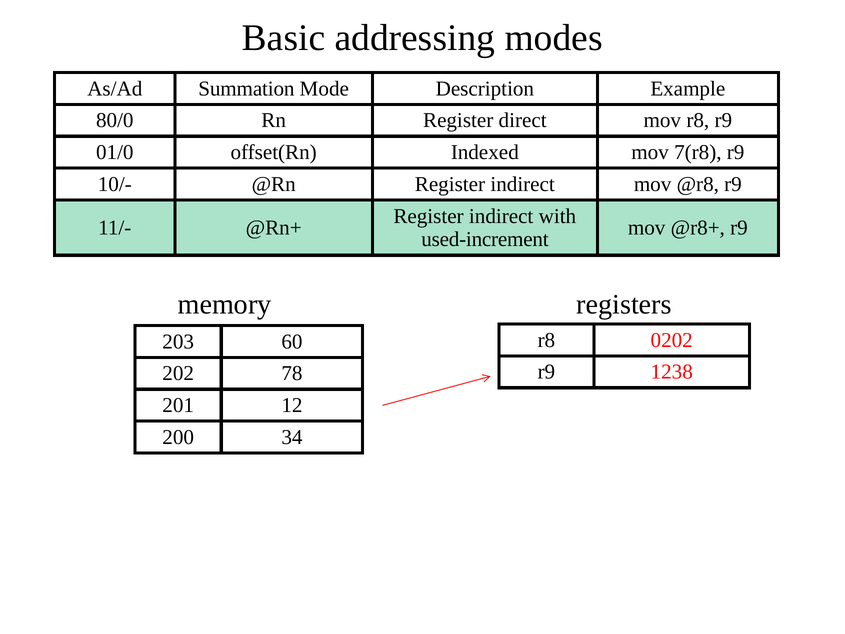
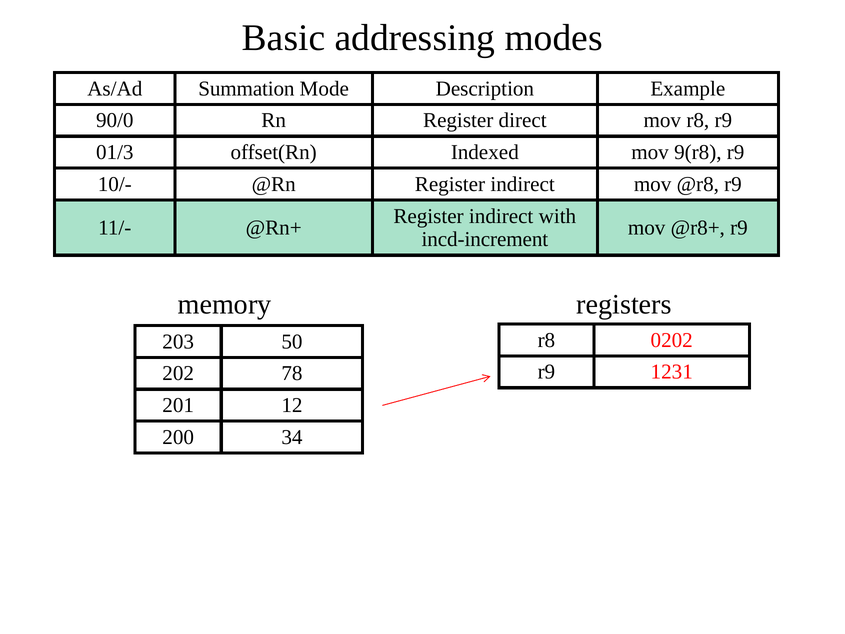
80/0: 80/0 -> 90/0
01/0: 01/0 -> 01/3
7(r8: 7(r8 -> 9(r8
used-increment: used-increment -> incd-increment
60: 60 -> 50
1238: 1238 -> 1231
